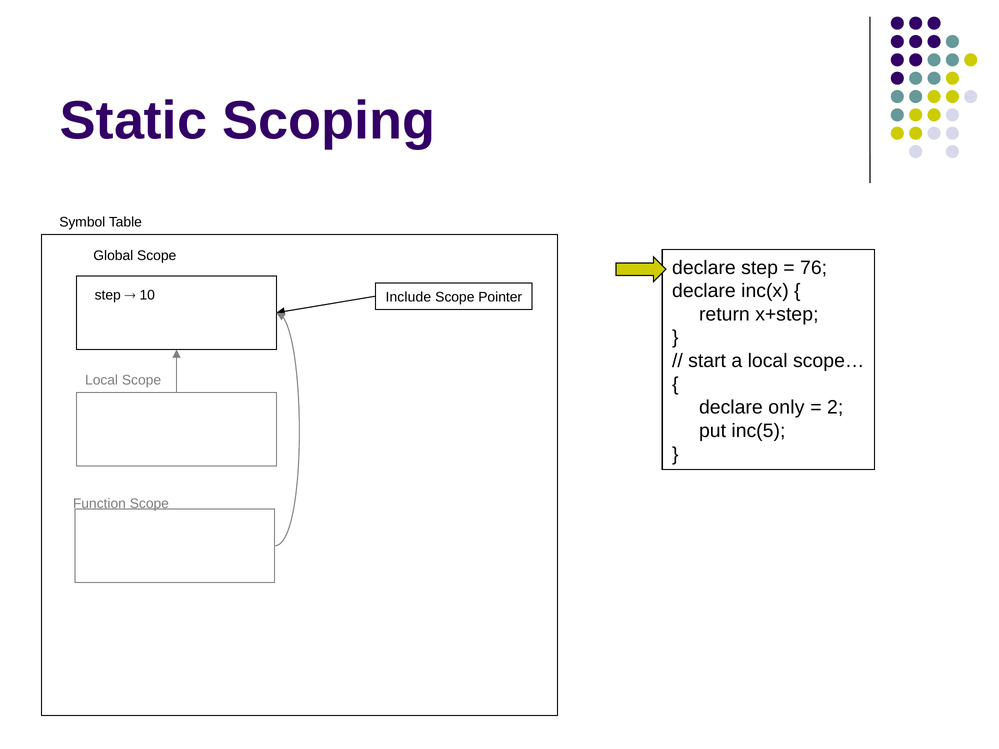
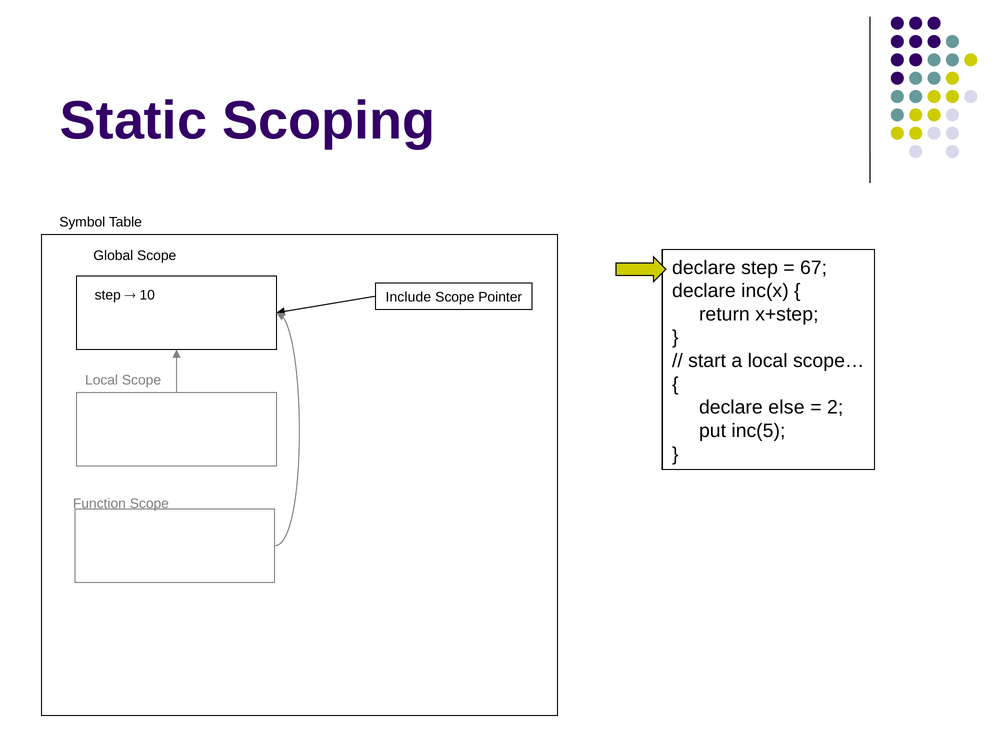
76: 76 -> 67
only: only -> else
